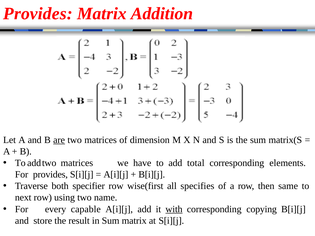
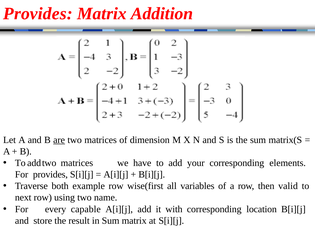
total: total -> your
specifier: specifier -> example
specifies: specifies -> variables
same: same -> valid
with underline: present -> none
copying: copying -> location
